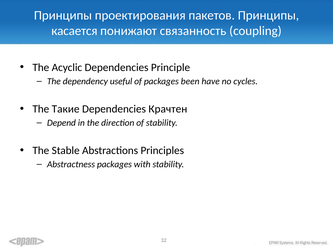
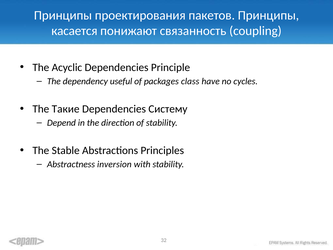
been: been -> class
Крачтен: Крачтен -> Систему
Abstractness packages: packages -> inversion
